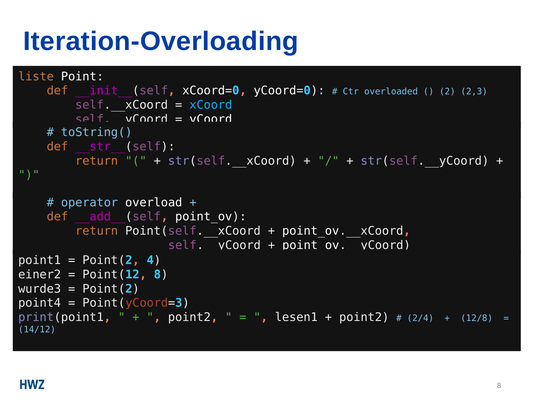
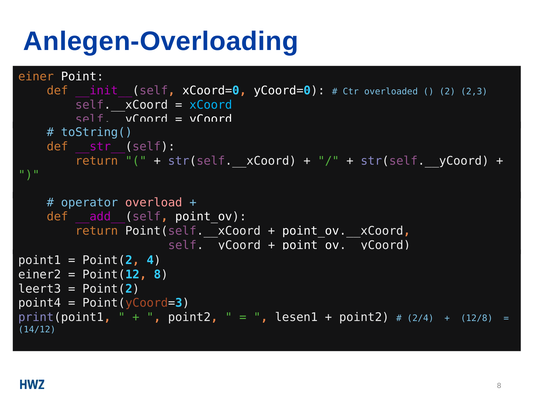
Iteration-Overloading: Iteration-Overloading -> Anlegen-Overloading
liste: liste -> einer
overload colour: white -> pink
wurde3: wurde3 -> leert3
